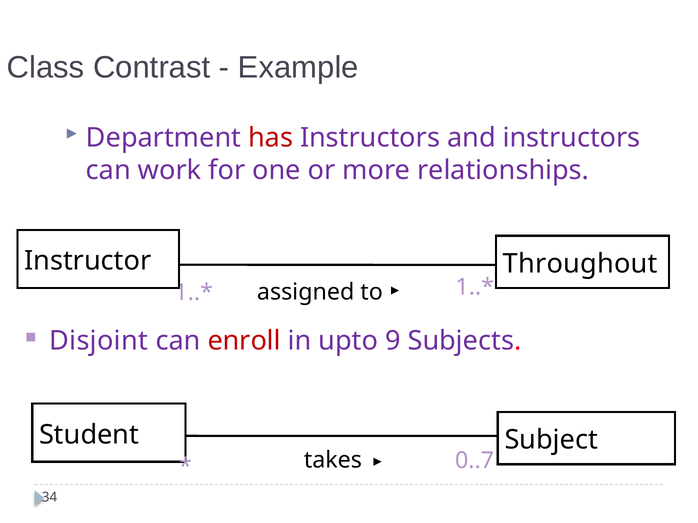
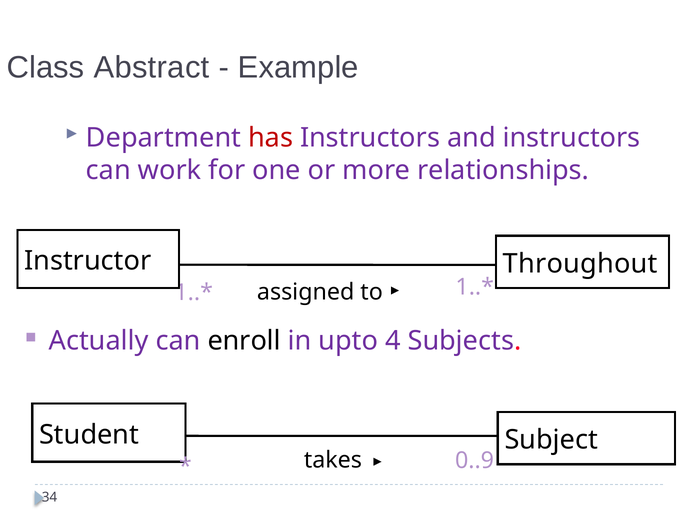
Contrast: Contrast -> Abstract
Disjoint: Disjoint -> Actually
enroll colour: red -> black
9: 9 -> 4
0..7: 0..7 -> 0..9
